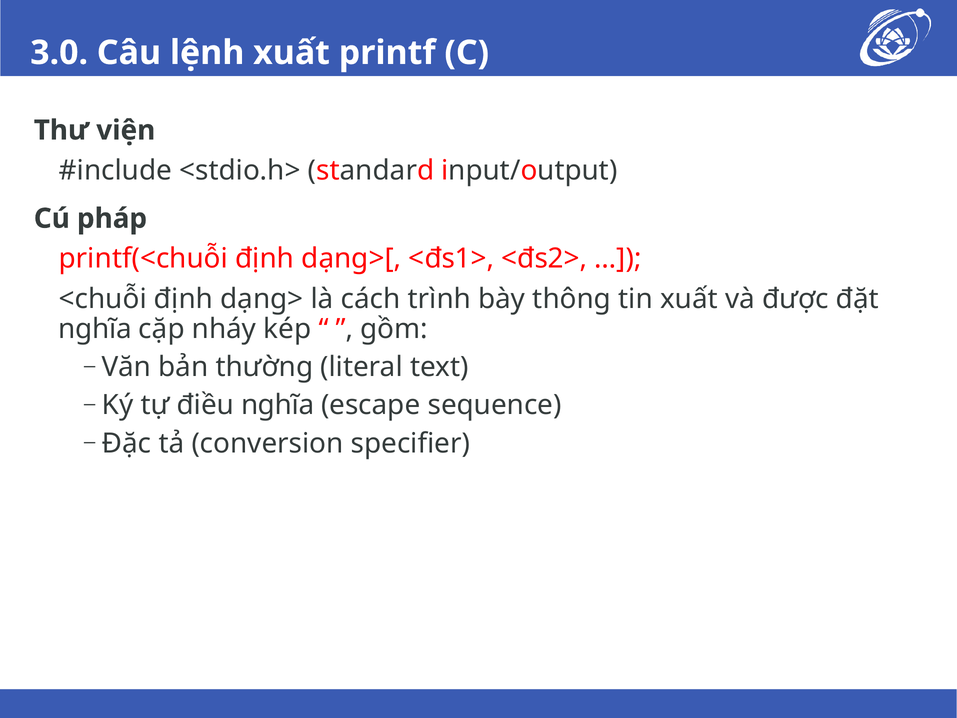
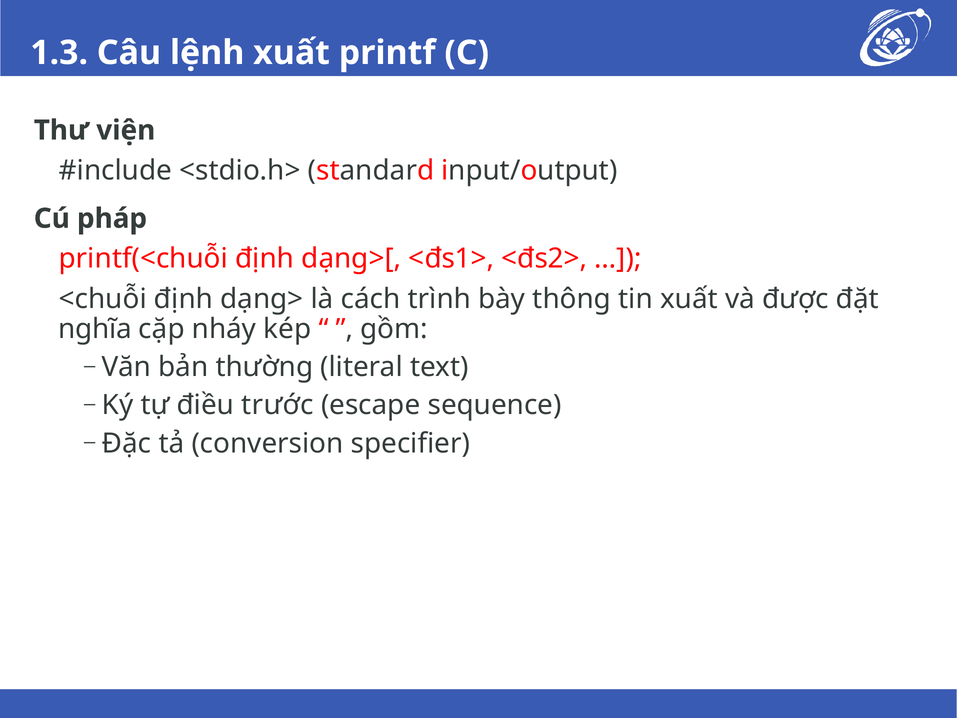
3.0: 3.0 -> 1.3
điều nghĩa: nghĩa -> trước
